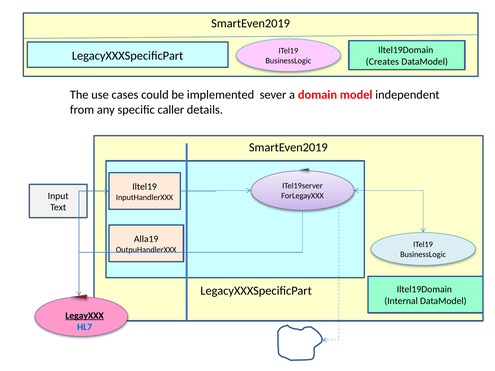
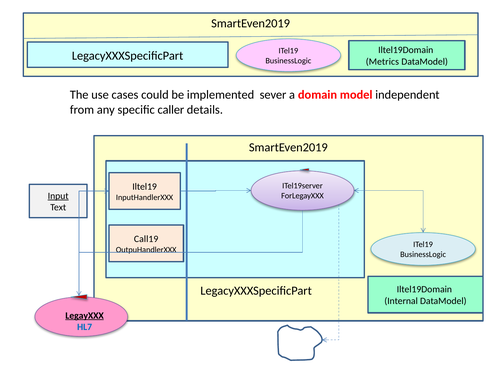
Creates: Creates -> Metrics
Input underline: none -> present
Alla19: Alla19 -> Call19
